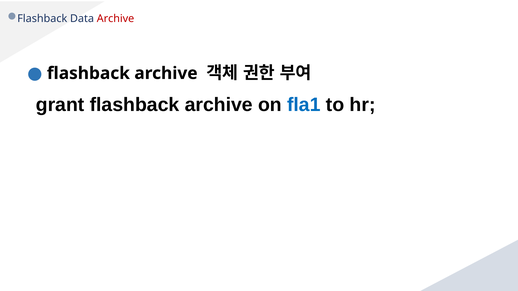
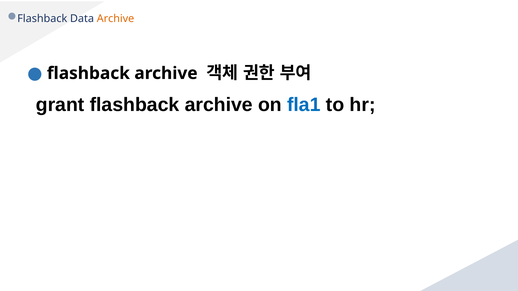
Archive at (116, 19) colour: red -> orange
